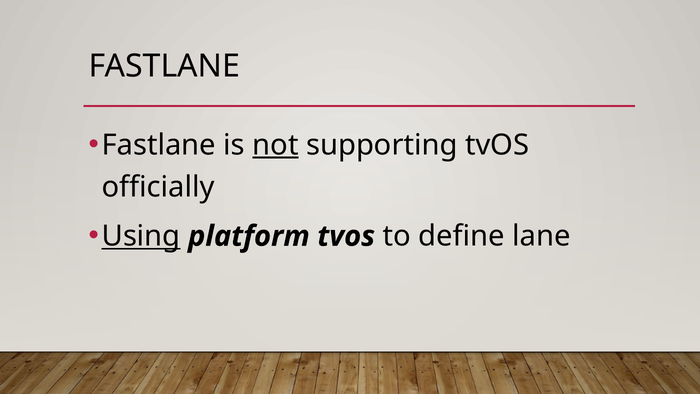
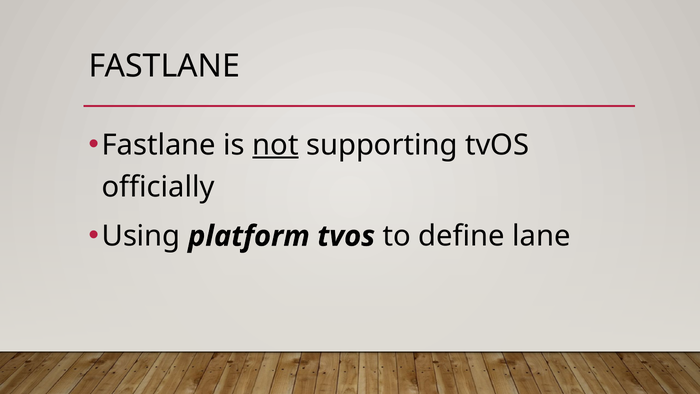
Using underline: present -> none
